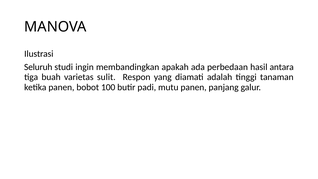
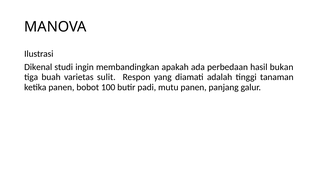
Seluruh: Seluruh -> Dikenal
antara: antara -> bukan
